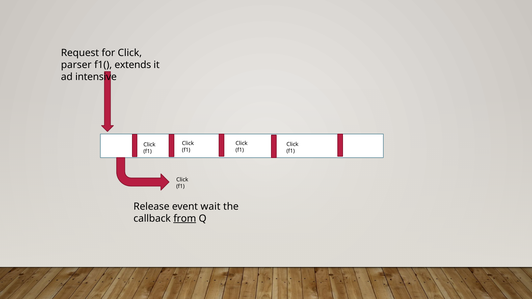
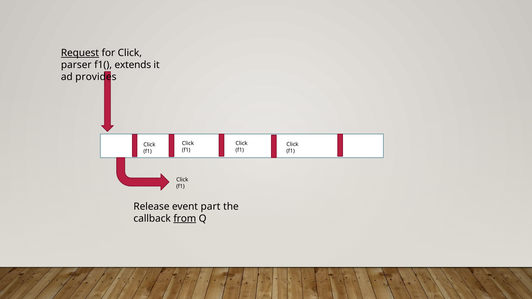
Request underline: none -> present
intensive: intensive -> provides
wait: wait -> part
